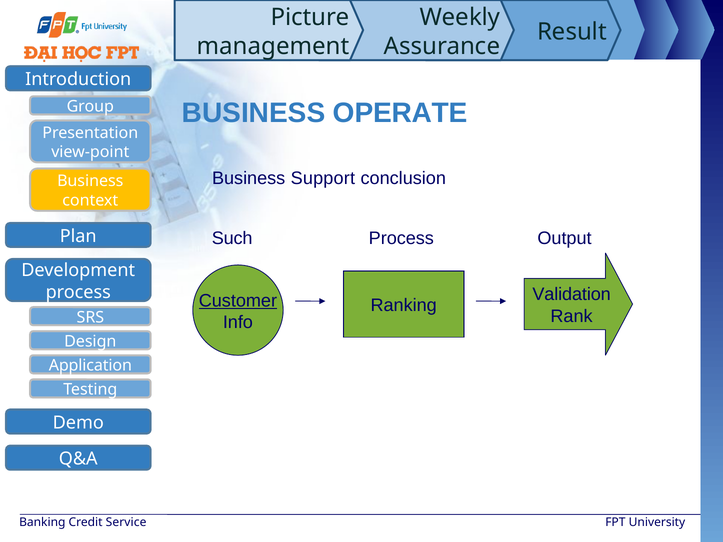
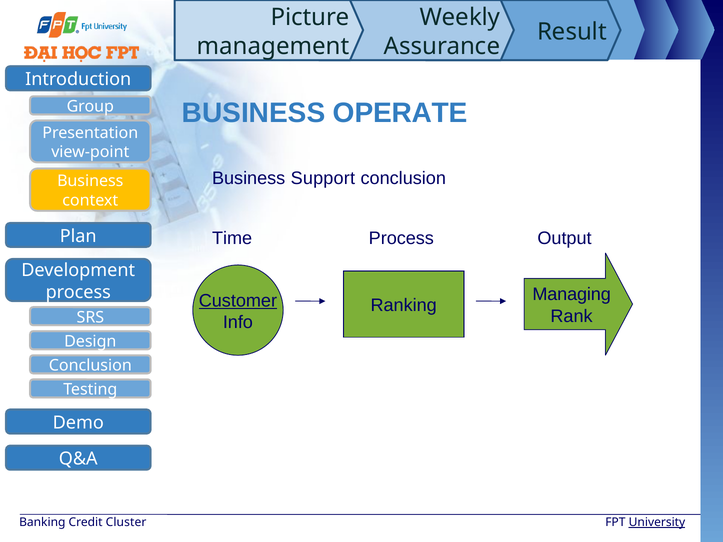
Such: Such -> Time
Validation: Validation -> Managing
Application at (90, 366): Application -> Conclusion
Service: Service -> Cluster
University underline: none -> present
